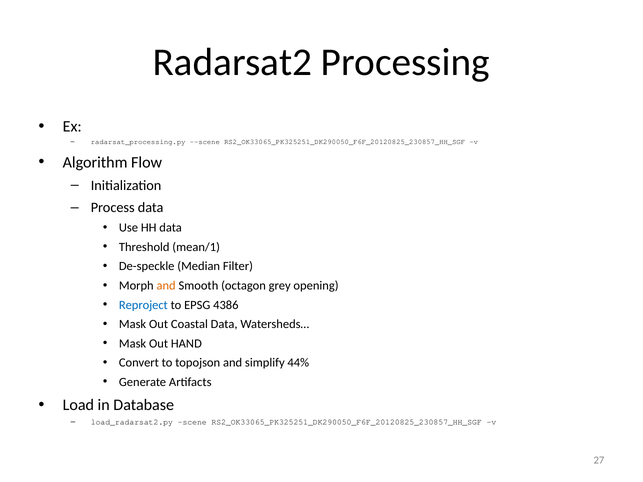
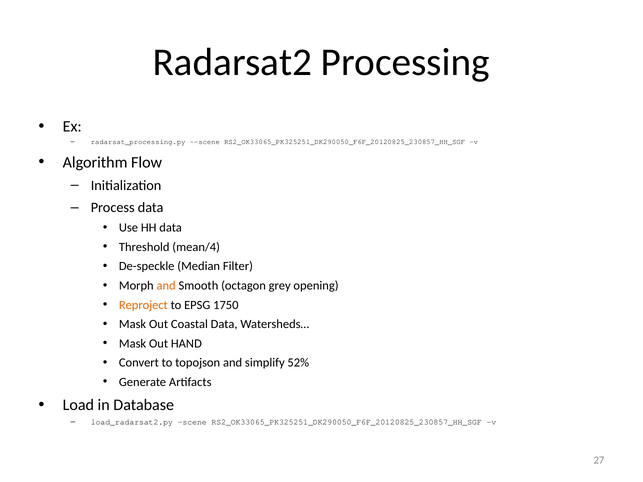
mean/1: mean/1 -> mean/4
Reproject colour: blue -> orange
4386: 4386 -> 1750
44%: 44% -> 52%
